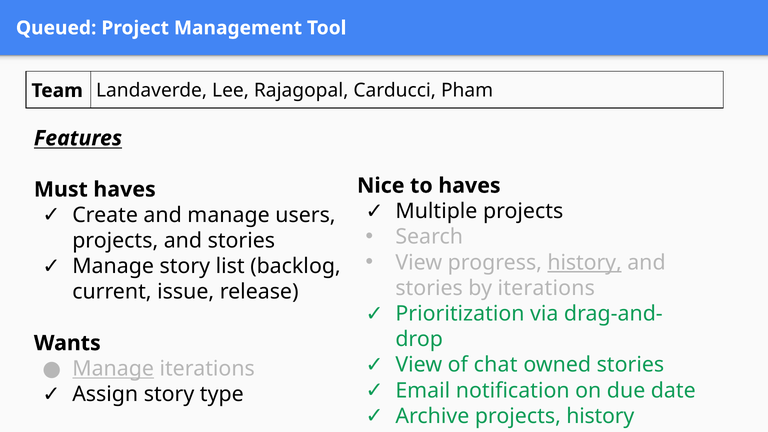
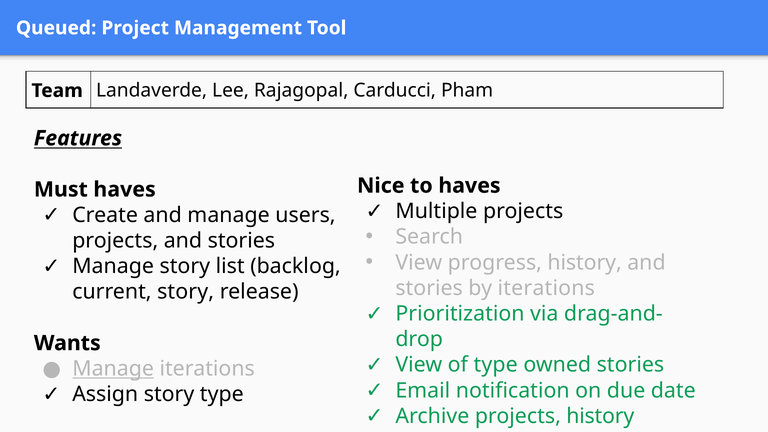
history at (585, 263) underline: present -> none
current issue: issue -> story
of chat: chat -> type
